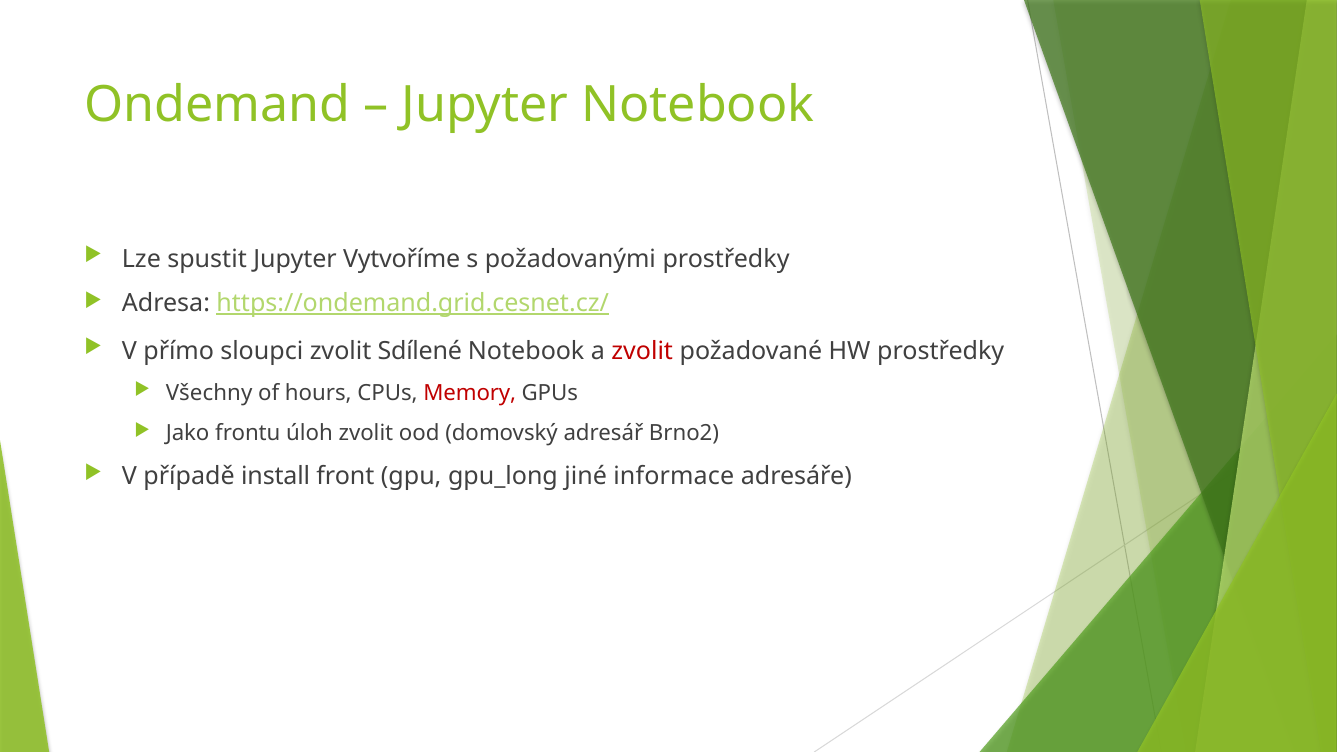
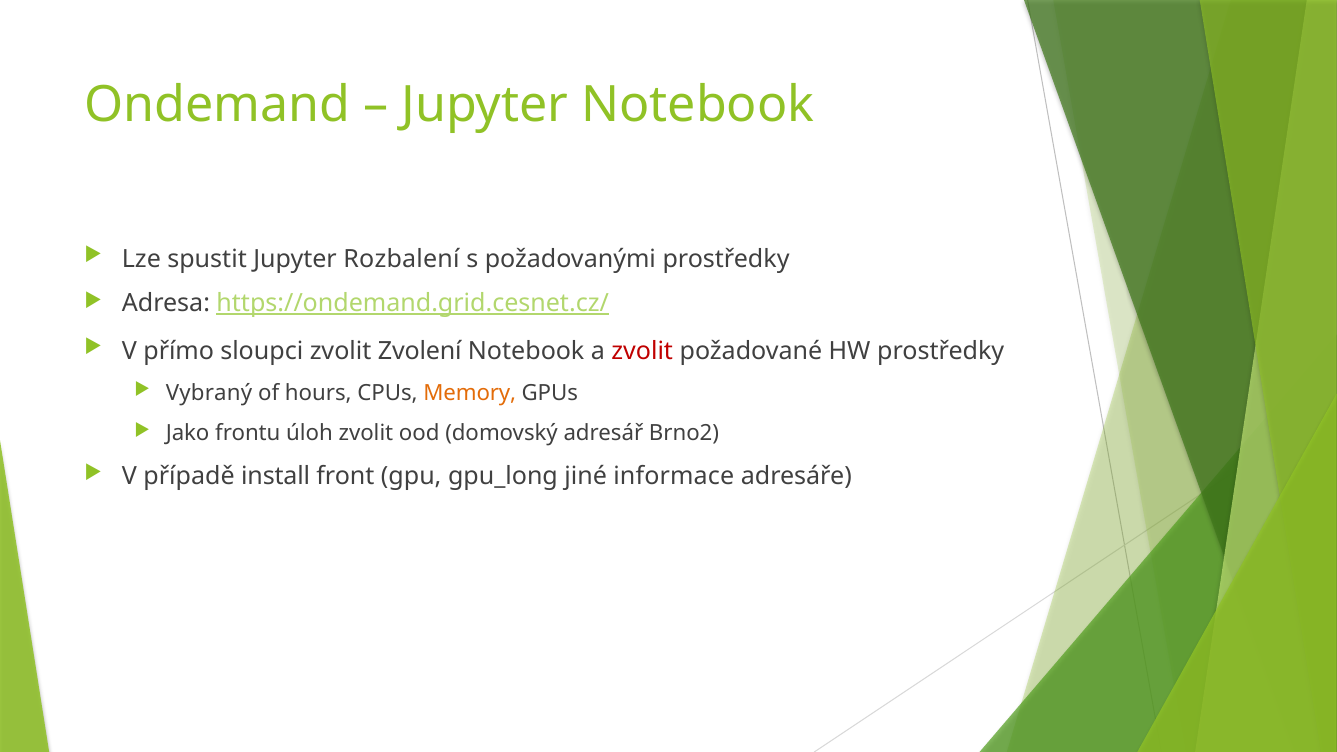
Vytvoříme: Vytvoříme -> Rozbalení
Sdílené: Sdílené -> Zvolení
Všechny: Všechny -> Vybraný
Memory colour: red -> orange
